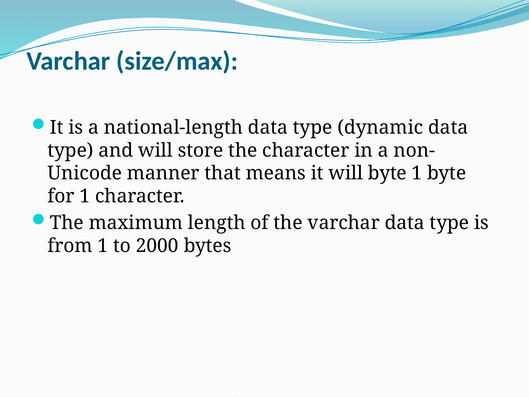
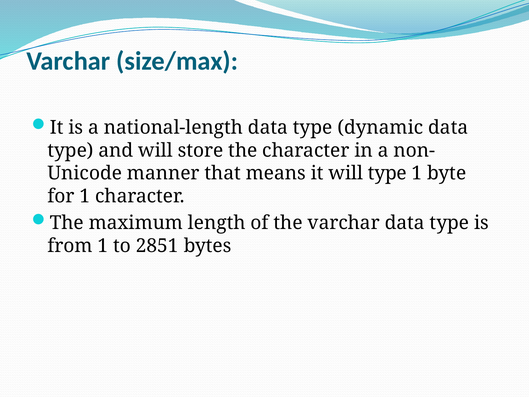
will byte: byte -> type
2000: 2000 -> 2851
